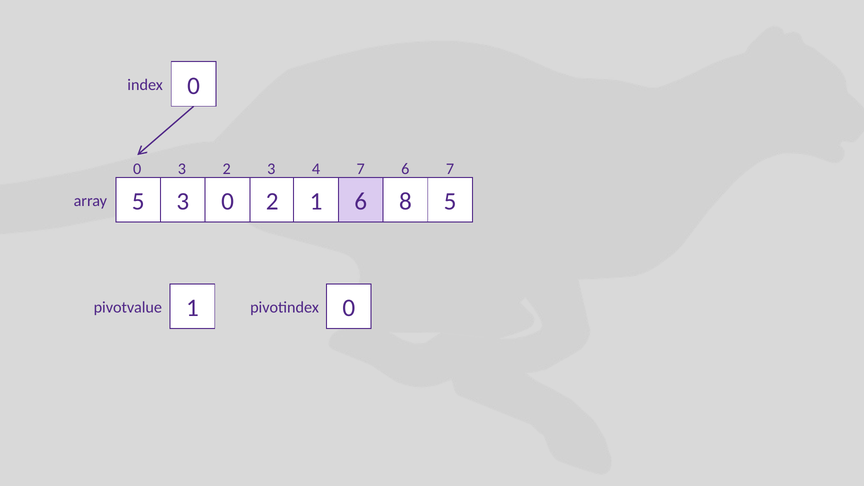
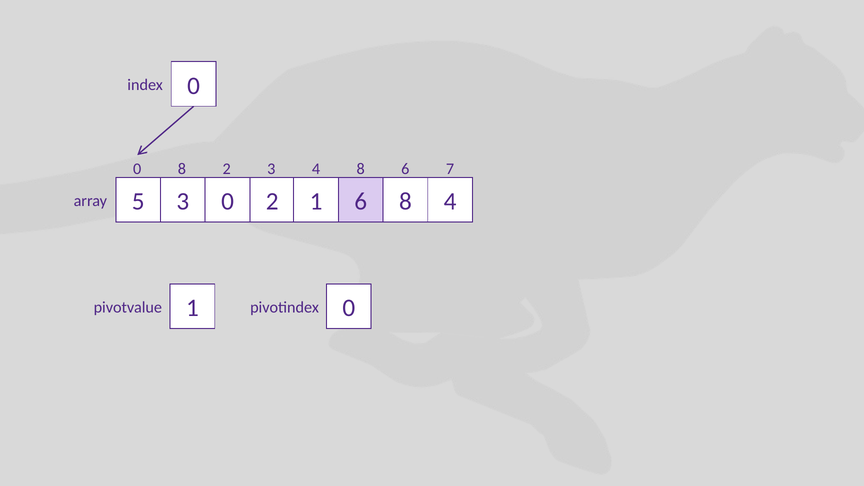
0 3: 3 -> 8
4 7: 7 -> 8
6 5: 5 -> 4
